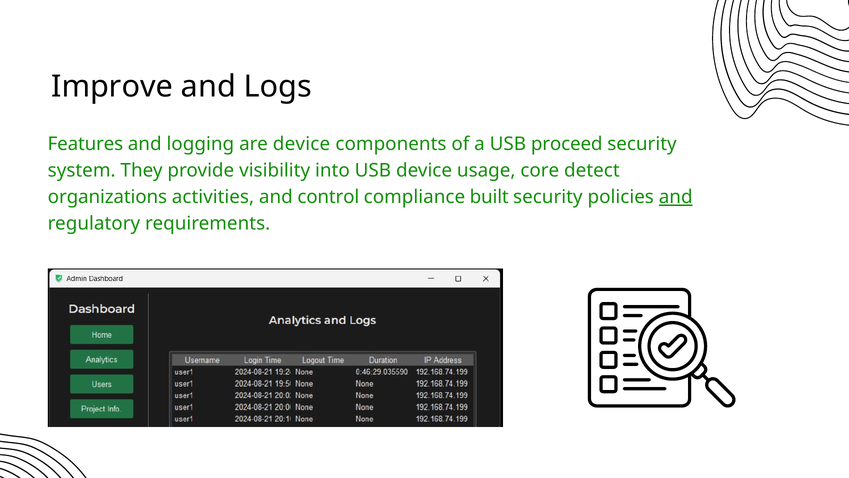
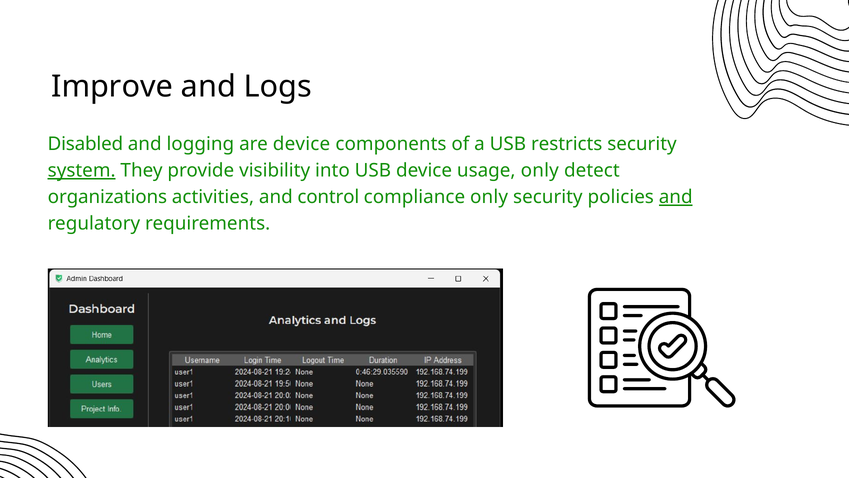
Features: Features -> Disabled
proceed: proceed -> restricts
system underline: none -> present
usage core: core -> only
compliance built: built -> only
